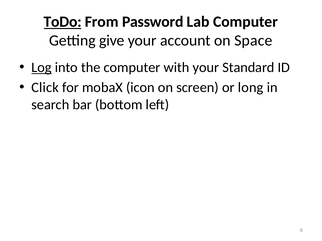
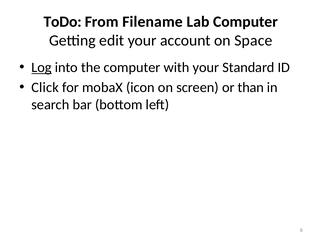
ToDo underline: present -> none
Password: Password -> Filename
give: give -> edit
long: long -> than
